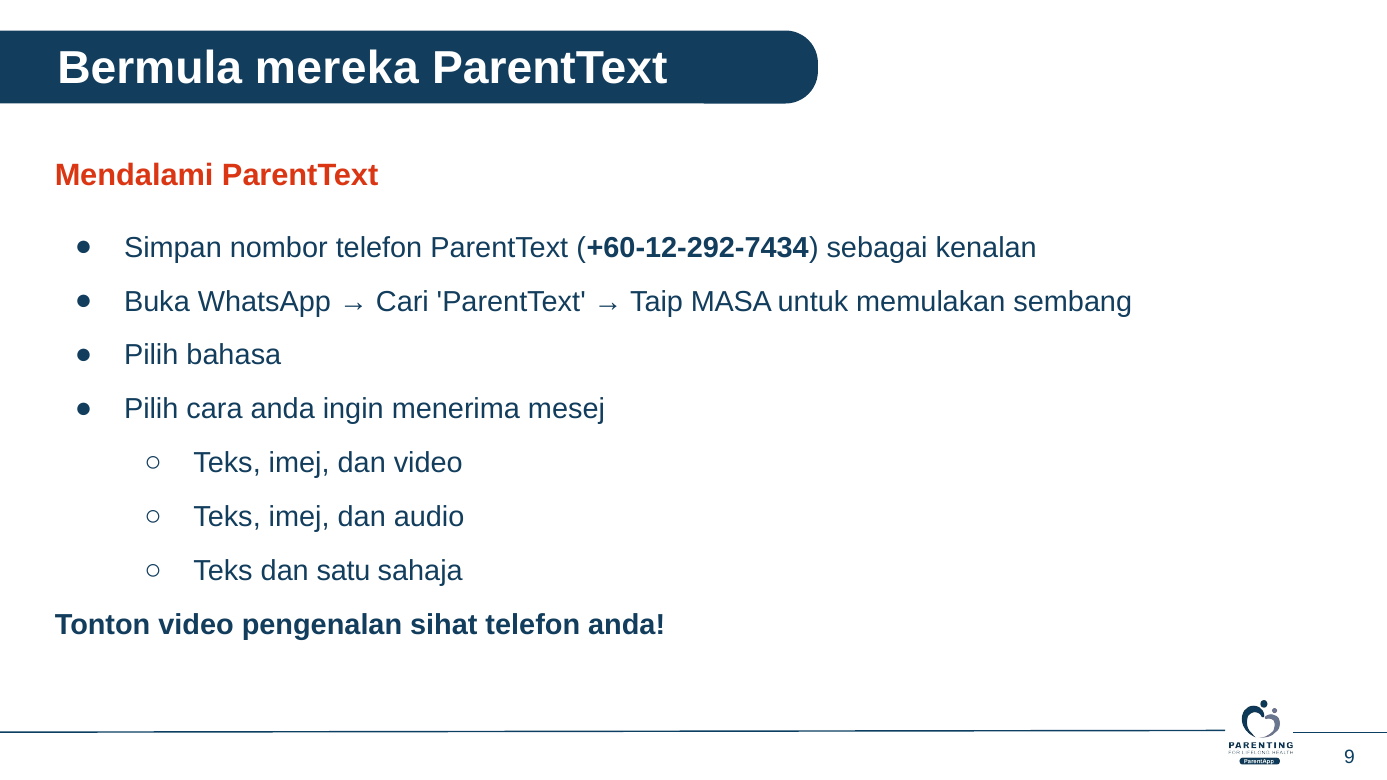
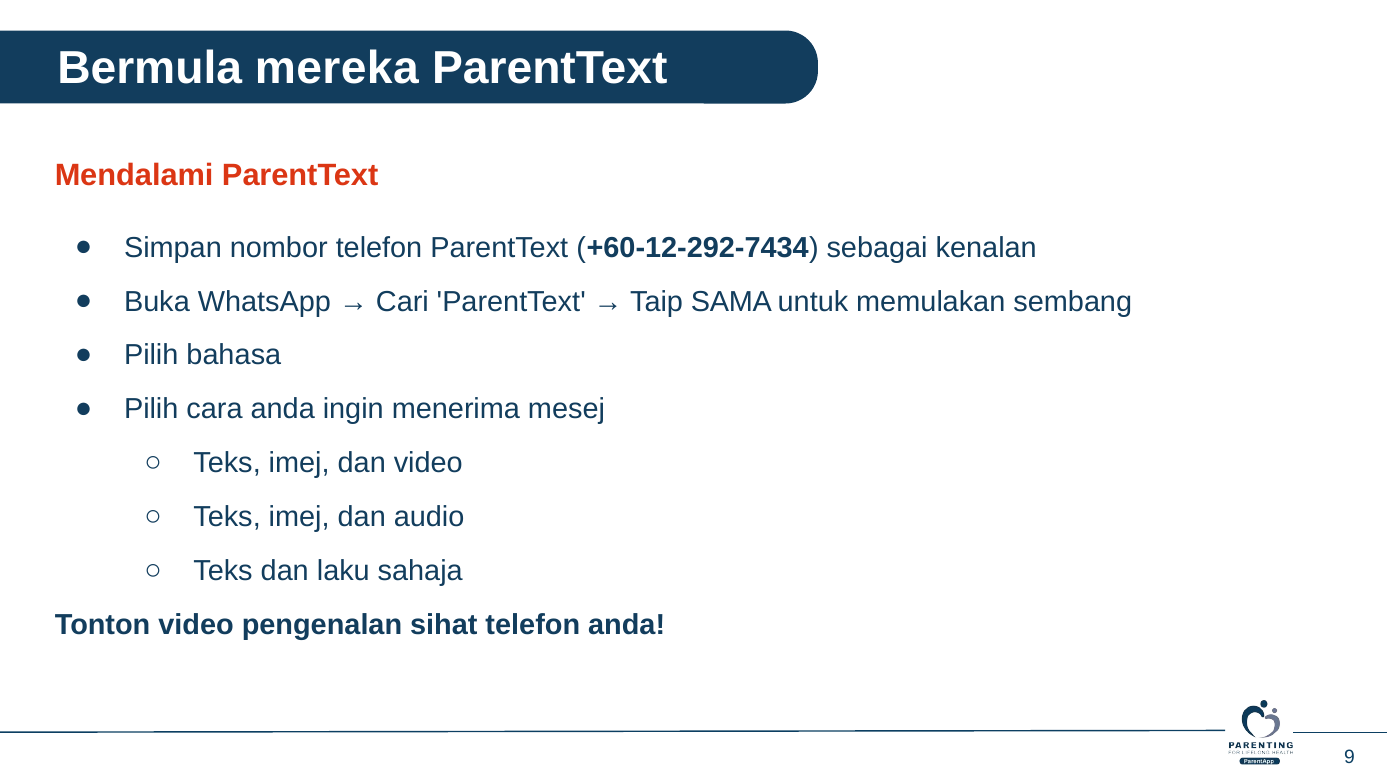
MASA: MASA -> SAMA
satu: satu -> laku
